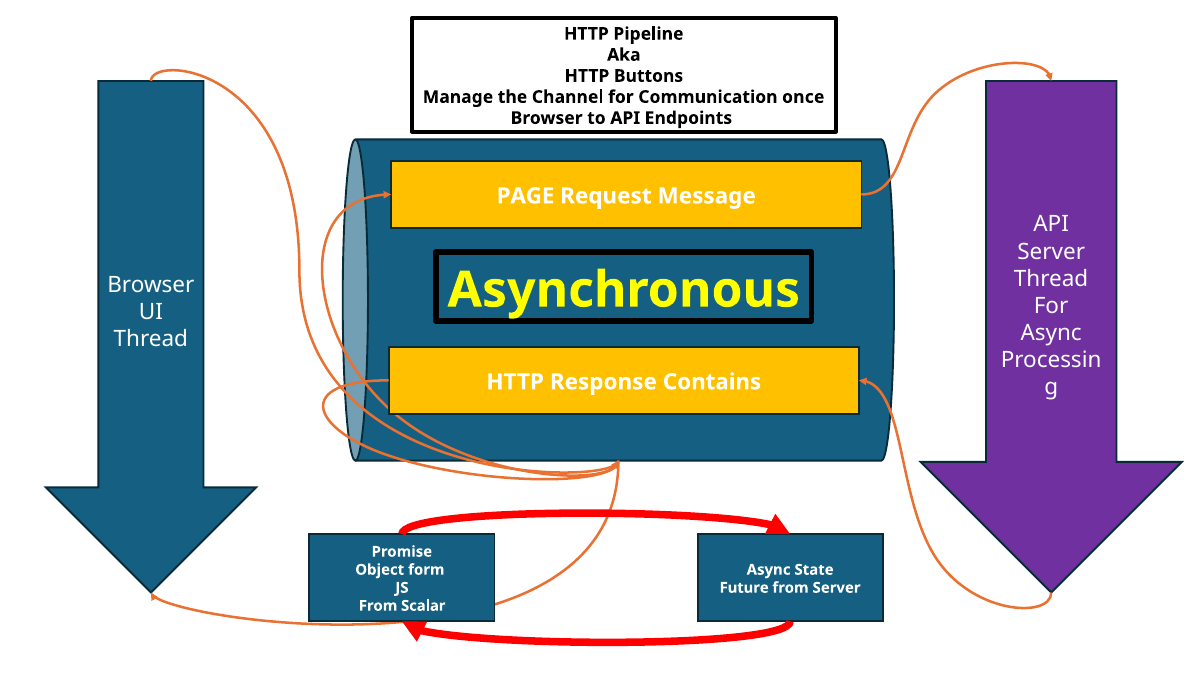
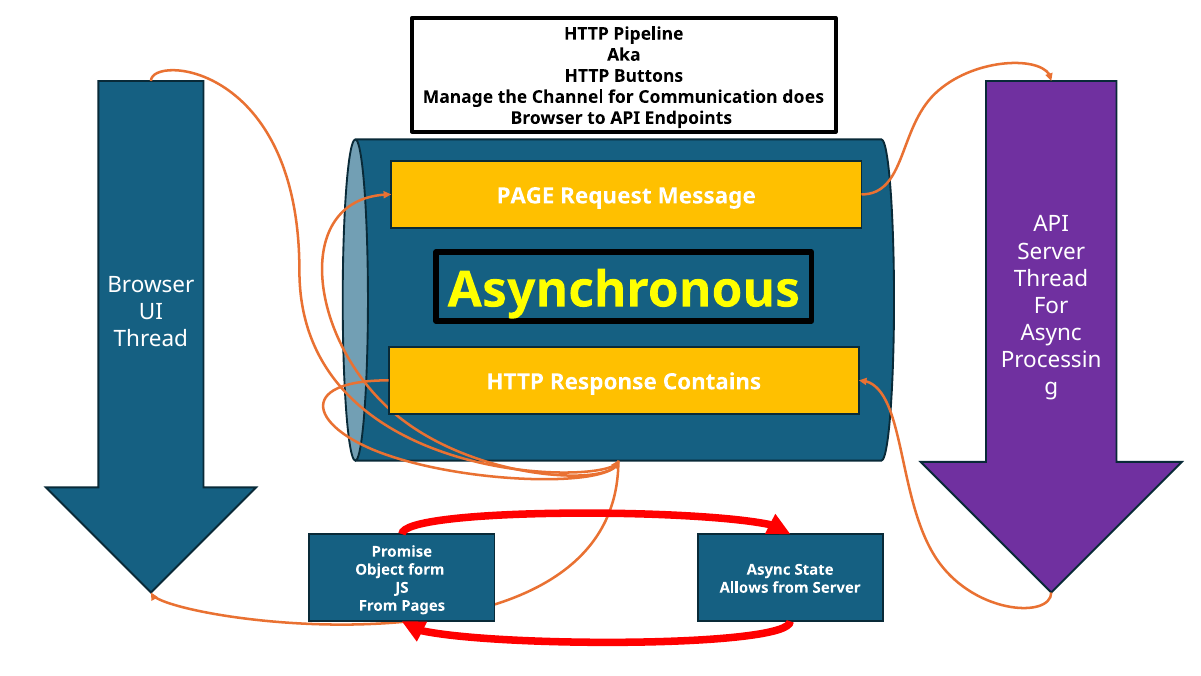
once: once -> does
Future: Future -> Allows
Scalar: Scalar -> Pages
